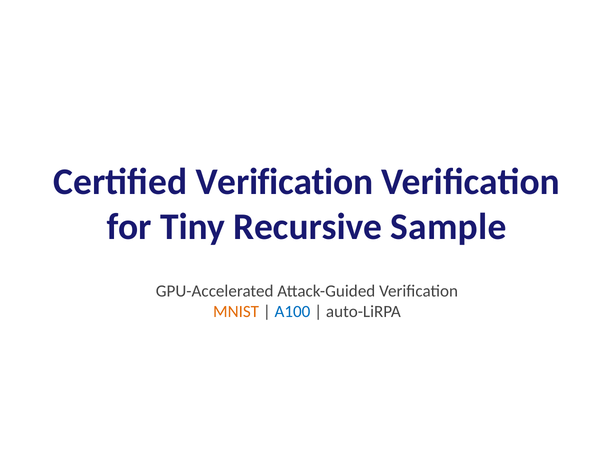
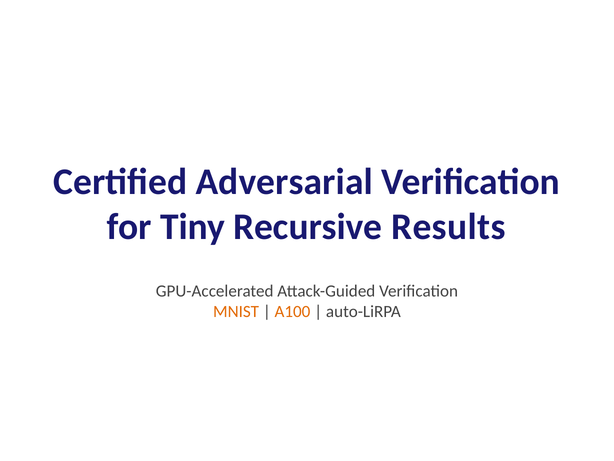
Certified Verification: Verification -> Adversarial
Sample: Sample -> Results
A100 colour: blue -> orange
